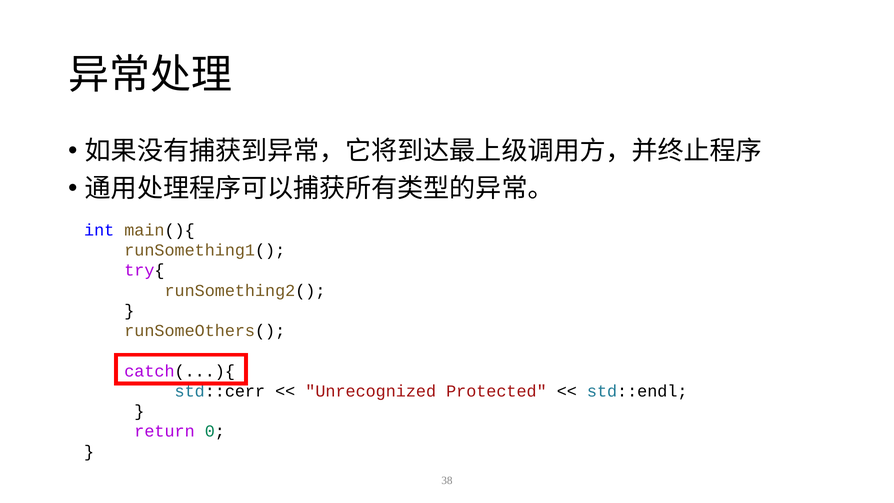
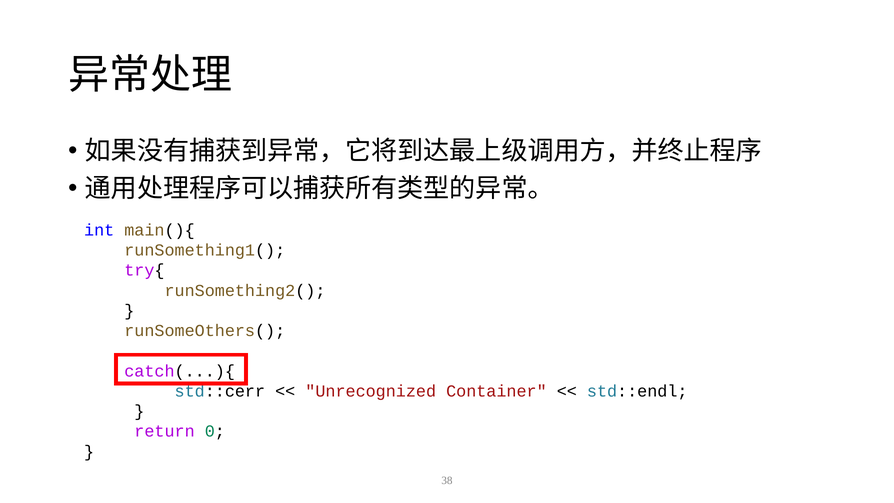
Protected: Protected -> Container
